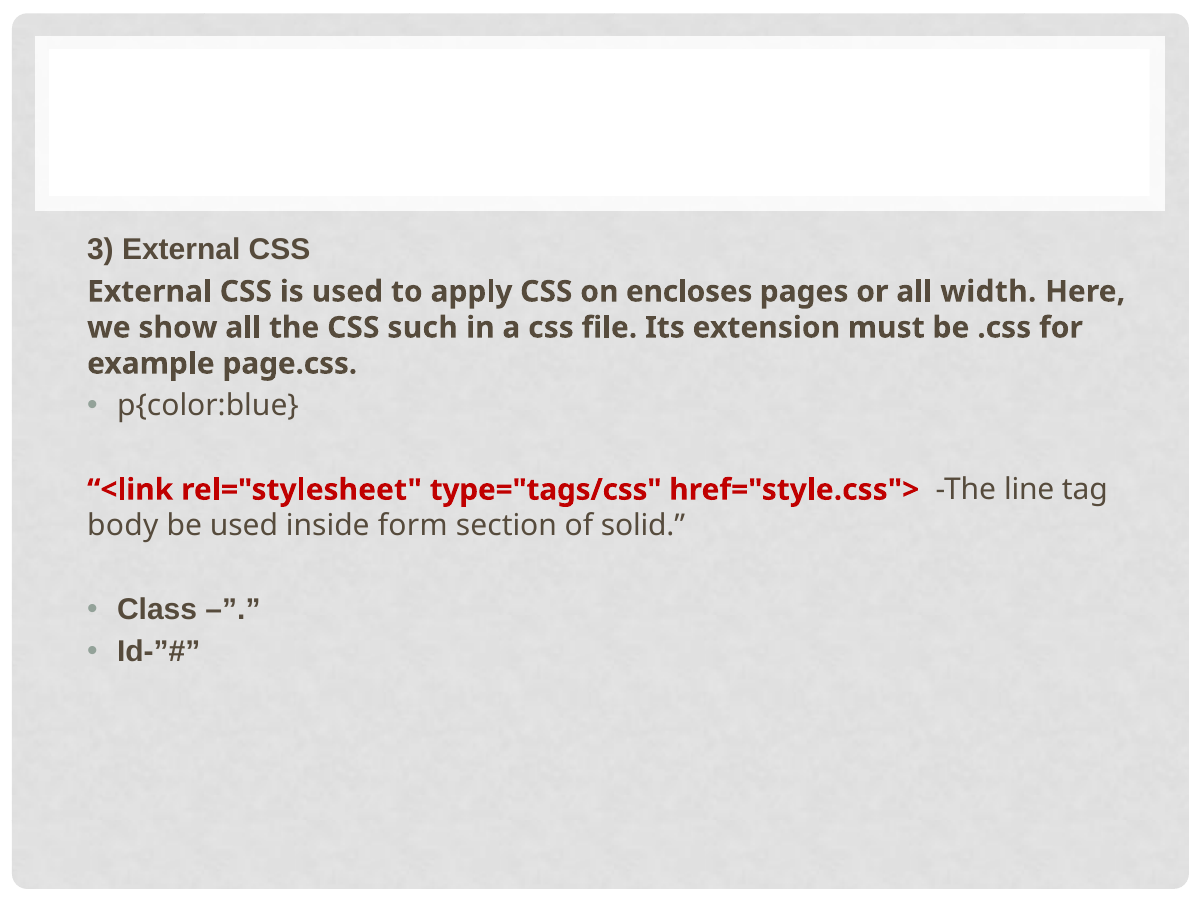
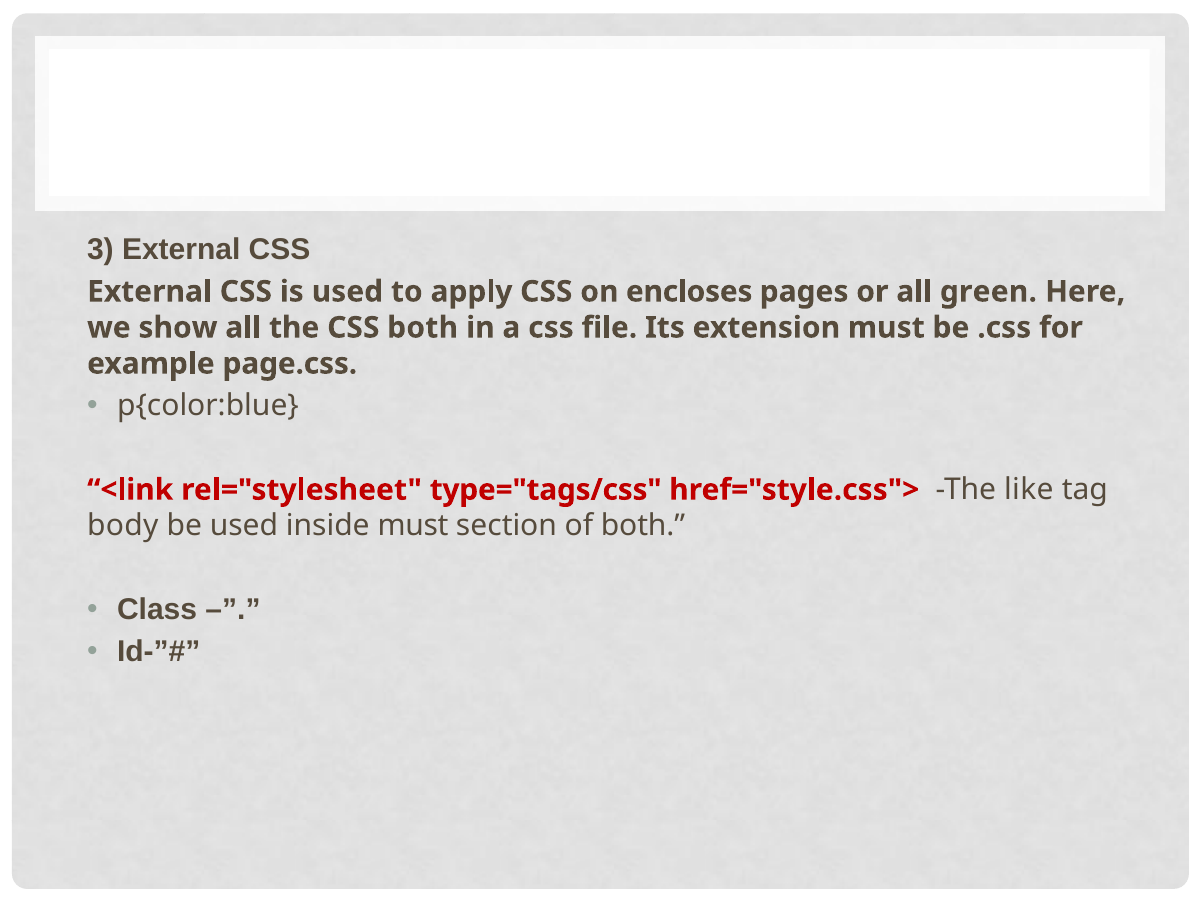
width: width -> green
CSS such: such -> both
line: line -> like
inside form: form -> must
of solid: solid -> both
